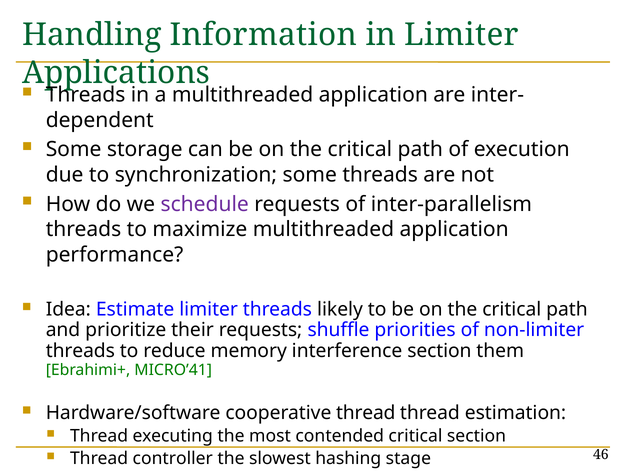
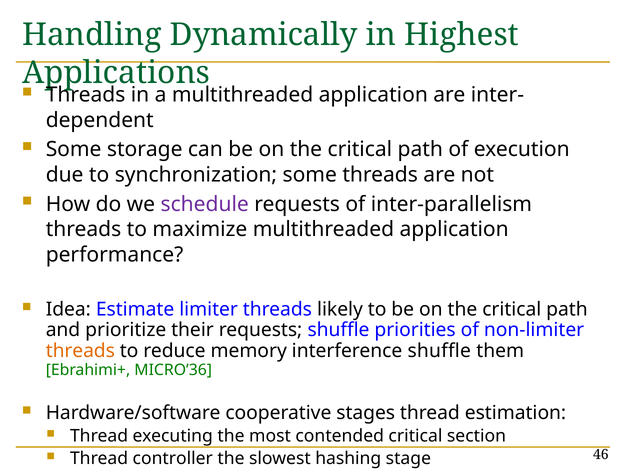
Information: Information -> Dynamically
in Limiter: Limiter -> Highest
threads at (80, 351) colour: black -> orange
interference section: section -> shuffle
MICRO’41: MICRO’41 -> MICRO’36
cooperative thread: thread -> stages
